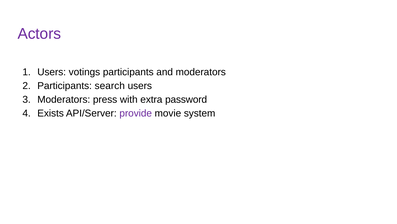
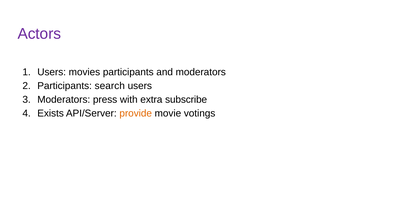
votings: votings -> movies
password: password -> subscribe
provide colour: purple -> orange
system: system -> votings
